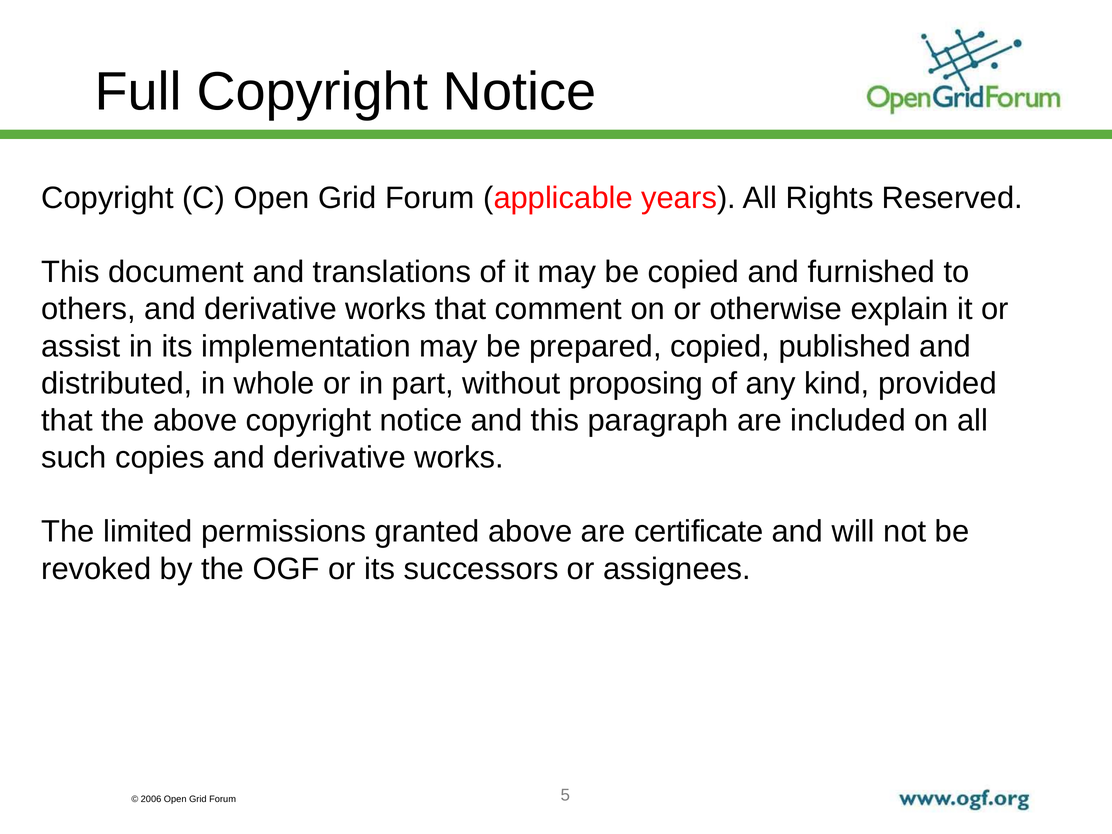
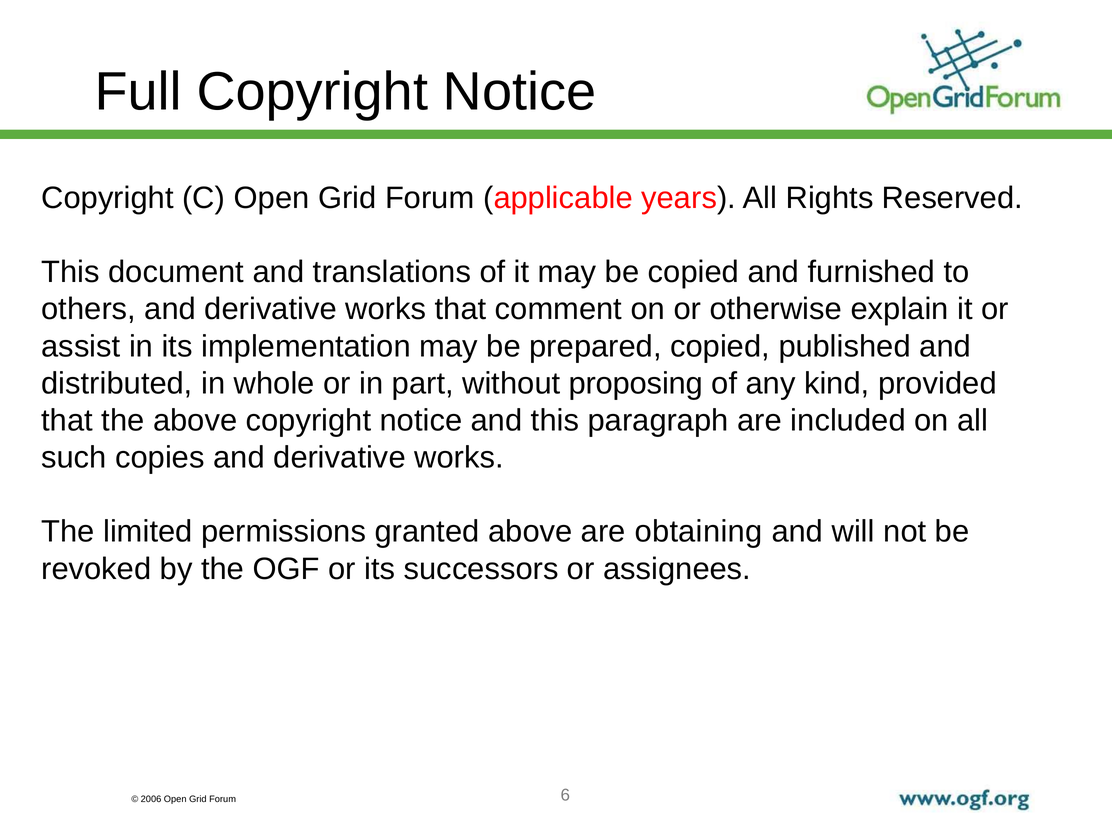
certificate: certificate -> obtaining
5: 5 -> 6
